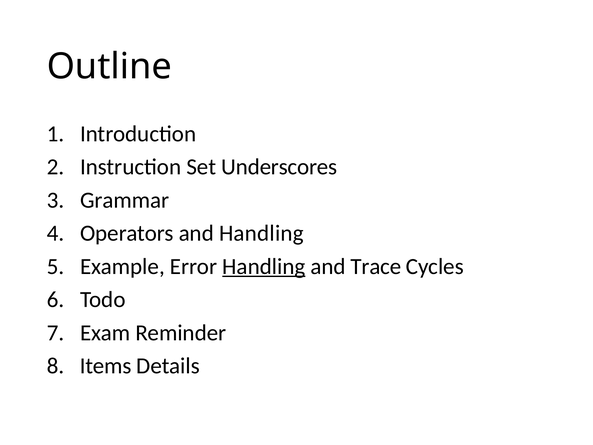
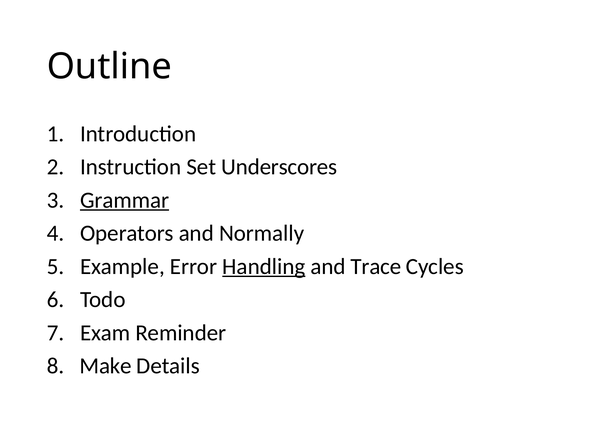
Grammar underline: none -> present
and Handling: Handling -> Normally
Items: Items -> Make
